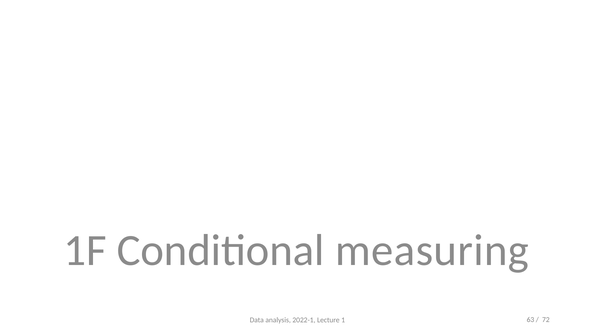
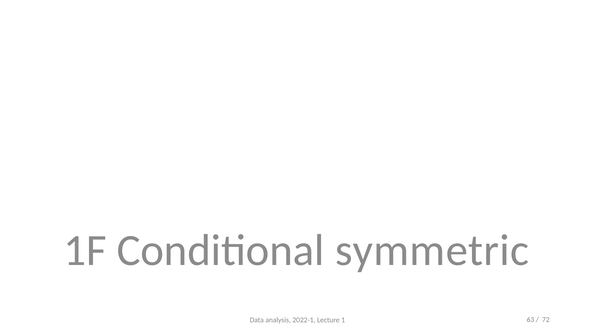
measuring: measuring -> symmetric
